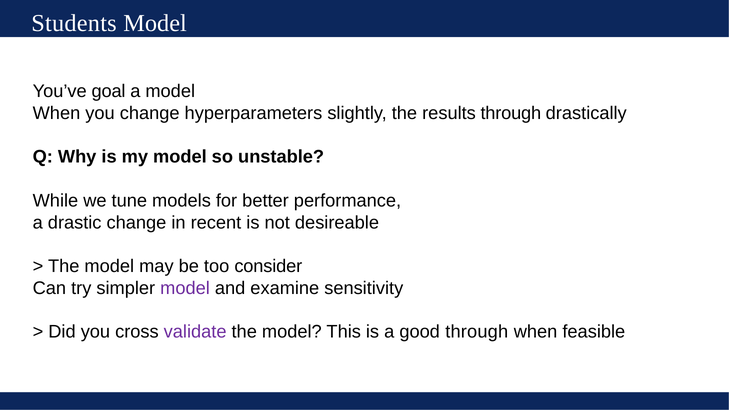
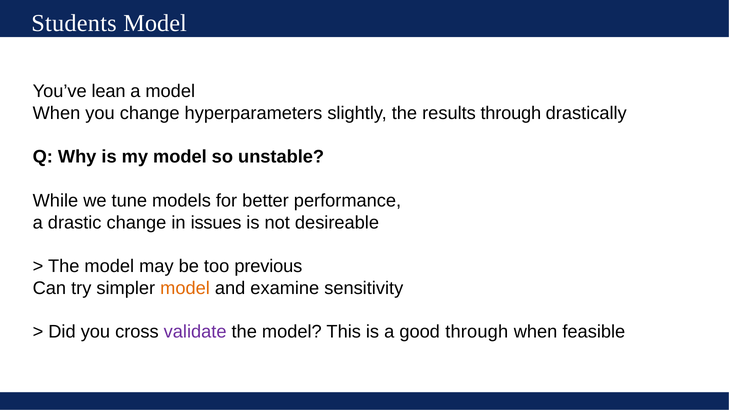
goal: goal -> lean
recent: recent -> issues
consider: consider -> previous
model at (185, 288) colour: purple -> orange
